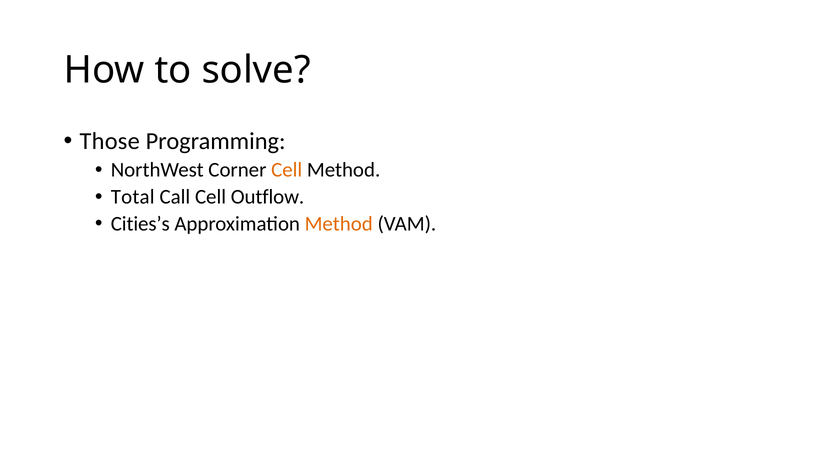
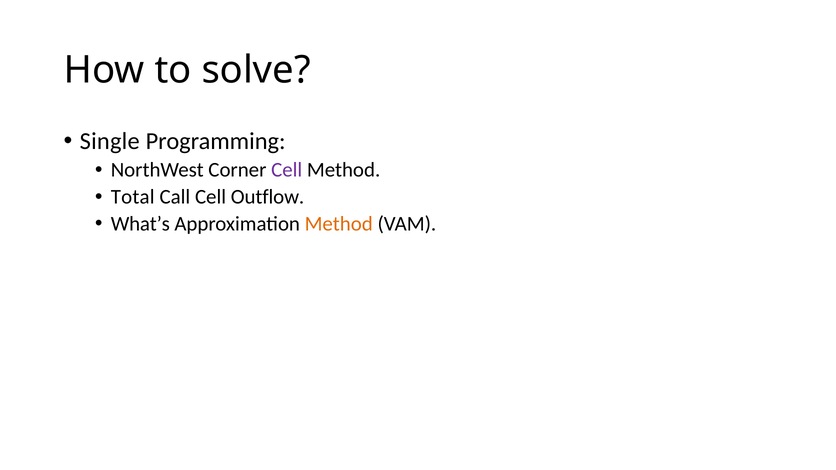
Those: Those -> Single
Cell at (287, 170) colour: orange -> purple
Cities’s: Cities’s -> What’s
